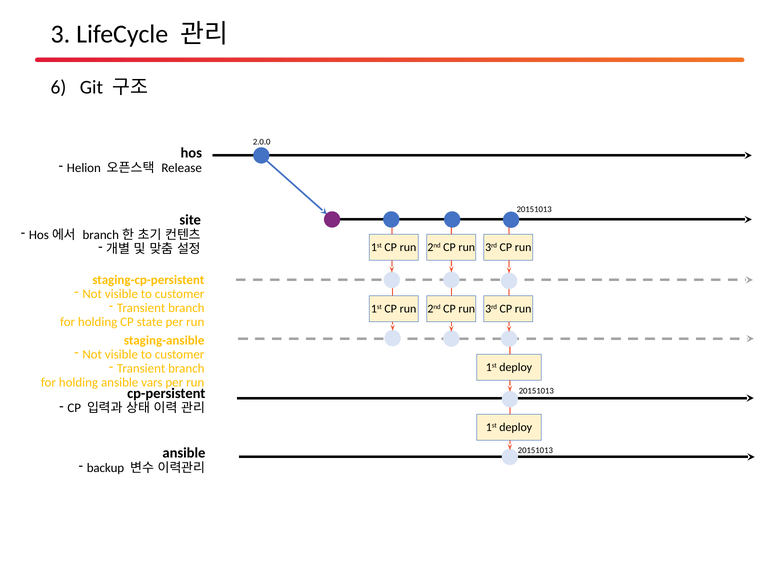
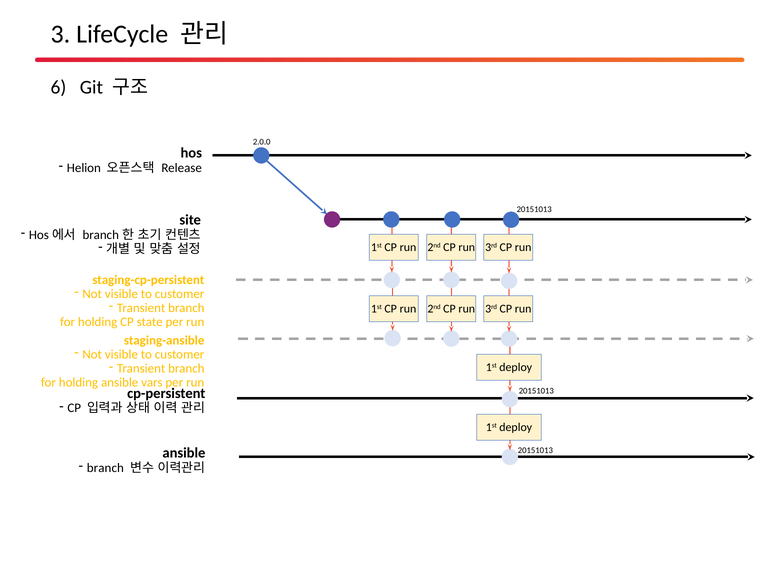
backup at (105, 468): backup -> branch
